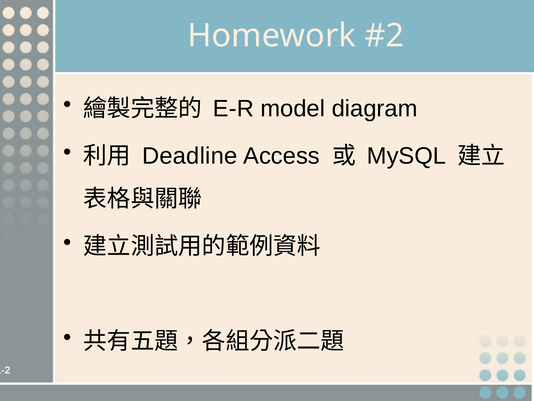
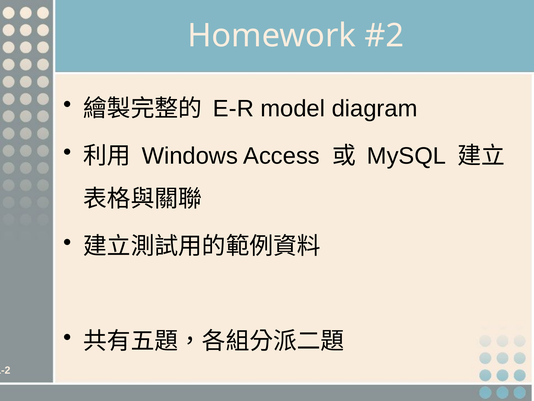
Deadline: Deadline -> Windows
